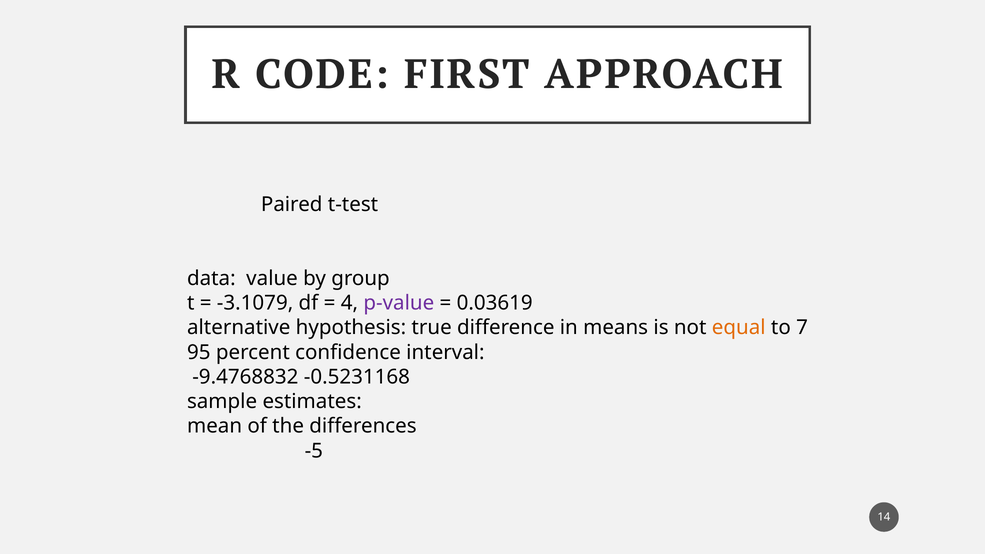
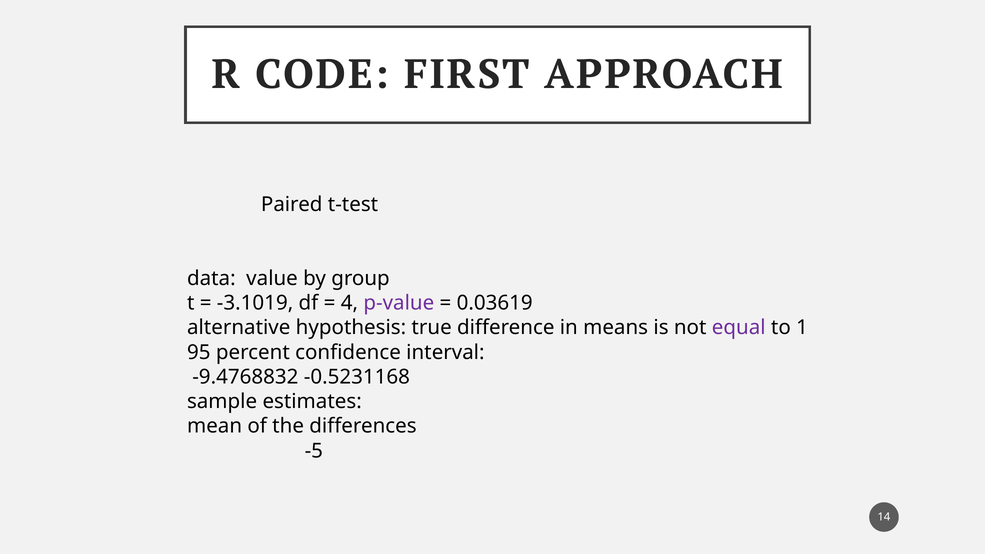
-3.1079: -3.1079 -> -3.1019
equal colour: orange -> purple
7: 7 -> 1
